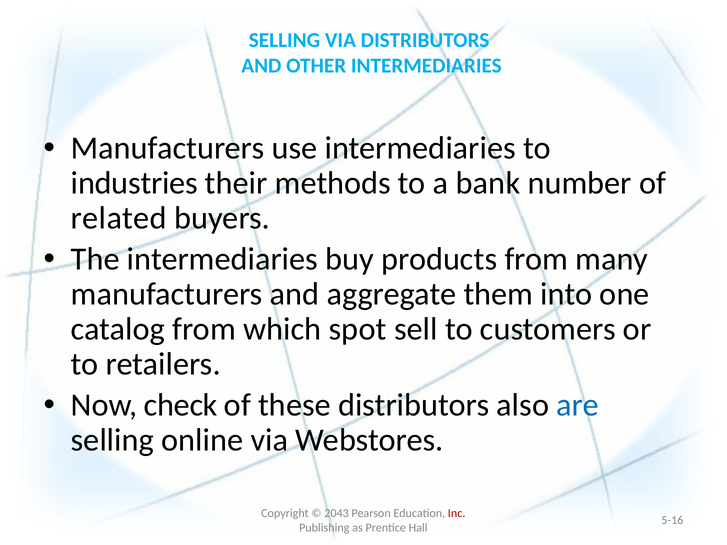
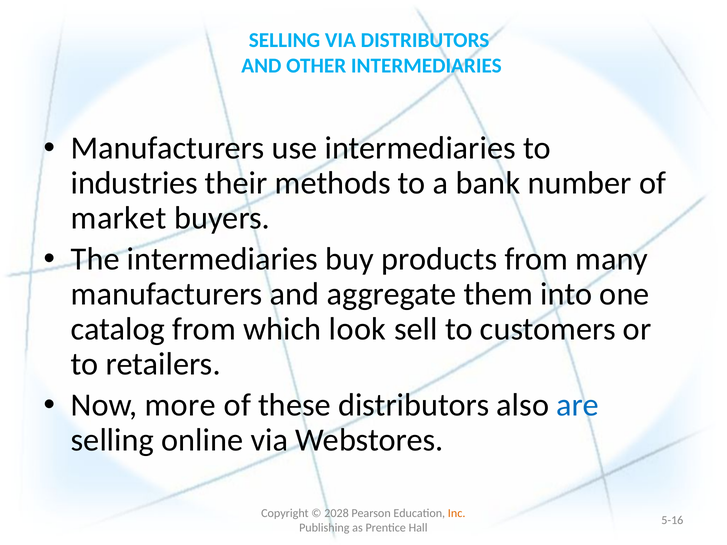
related: related -> market
spot: spot -> look
check: check -> more
2043: 2043 -> 2028
Inc colour: red -> orange
